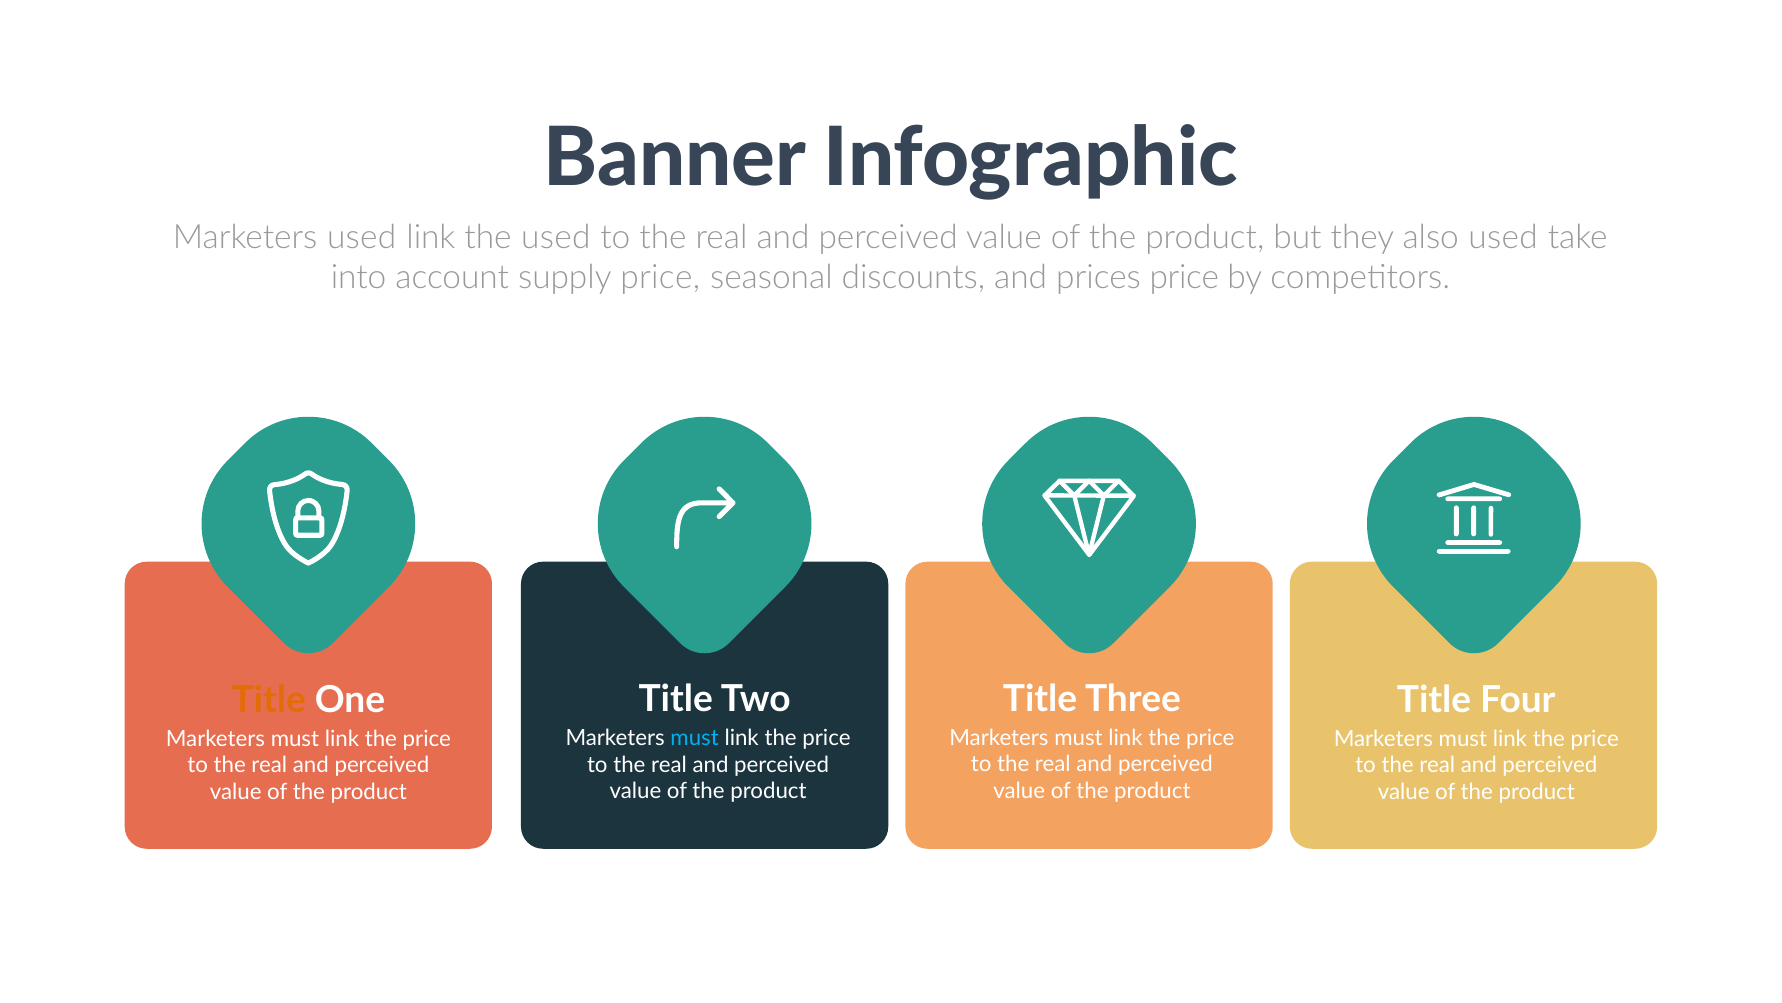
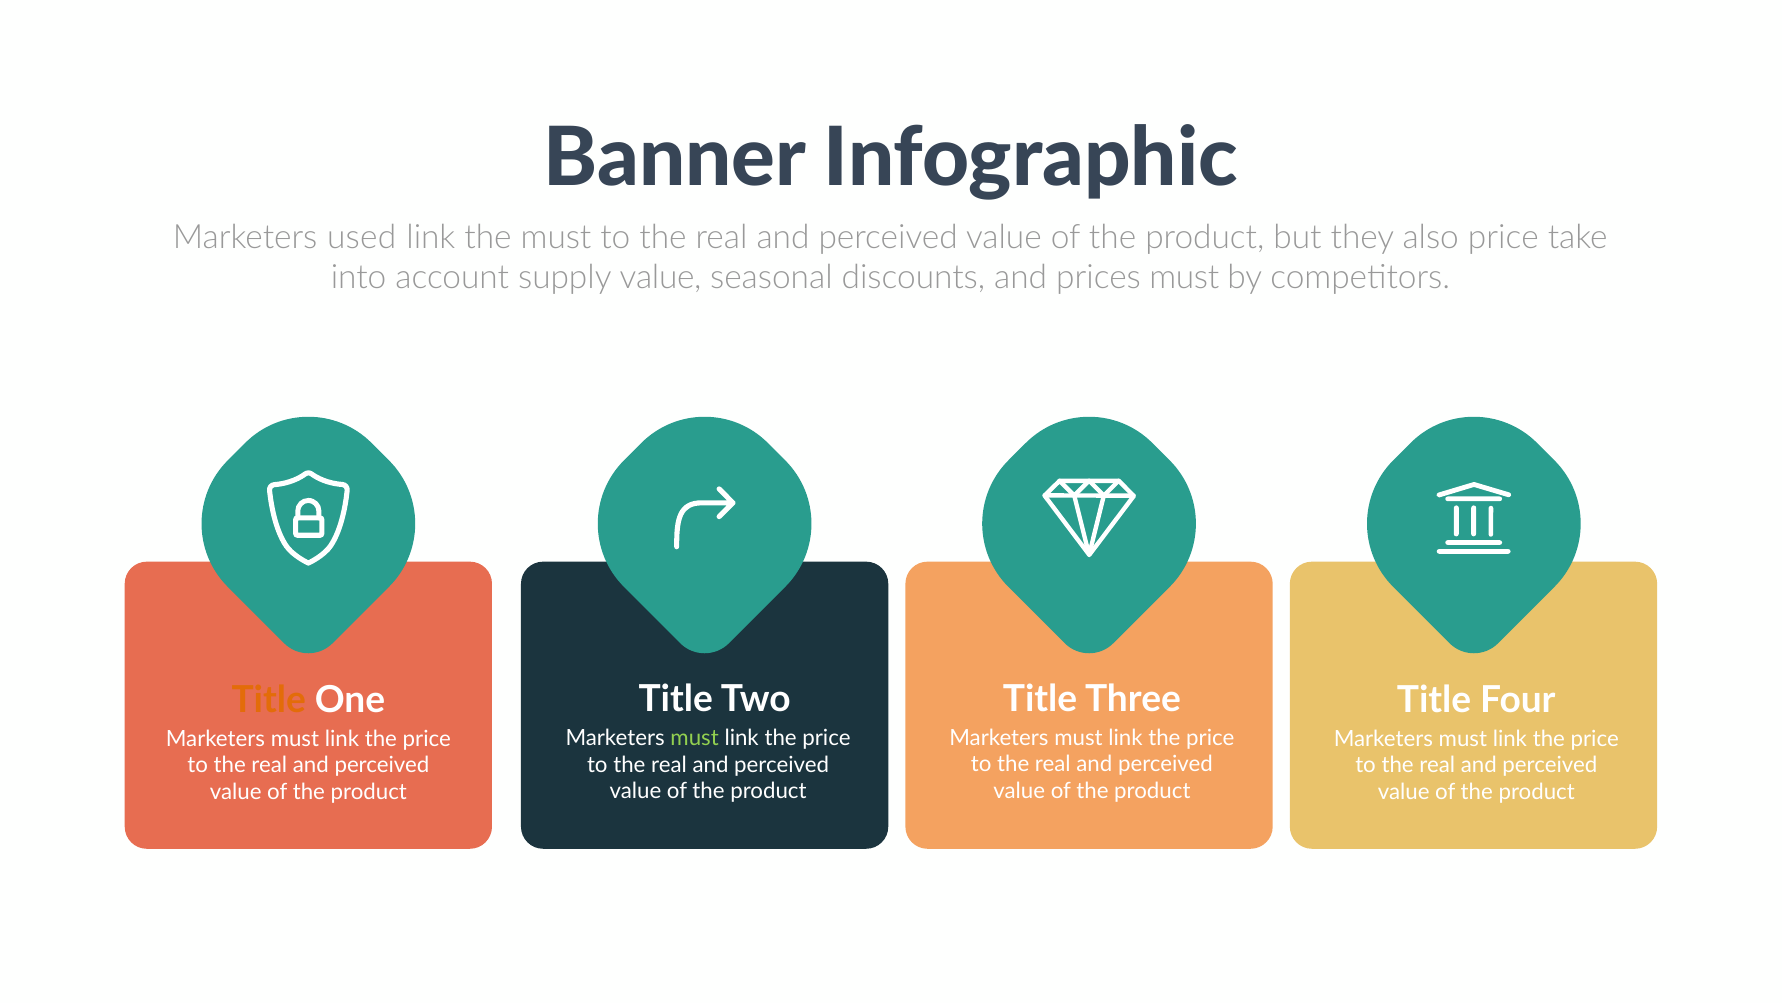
the used: used -> must
also used: used -> price
supply price: price -> value
prices price: price -> must
must at (695, 738) colour: light blue -> light green
